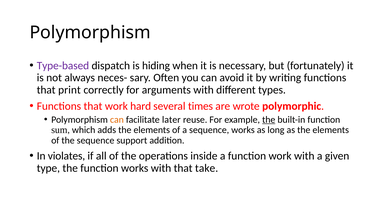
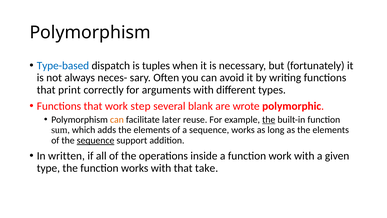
Type-based colour: purple -> blue
hiding: hiding -> tuples
hard: hard -> step
times: times -> blank
sequence at (96, 140) underline: none -> present
violates: violates -> written
